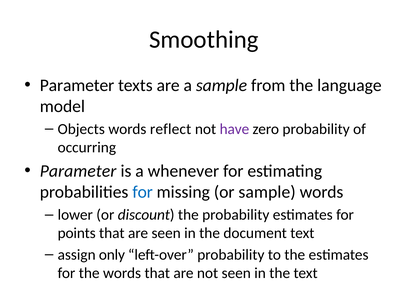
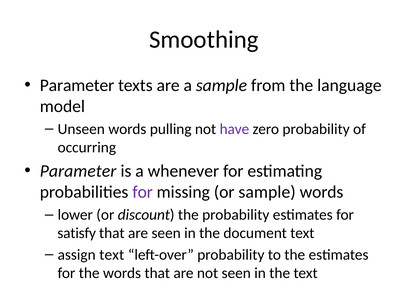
Objects: Objects -> Unseen
reflect: reflect -> pulling
for at (143, 192) colour: blue -> purple
points: points -> satisfy
assign only: only -> text
